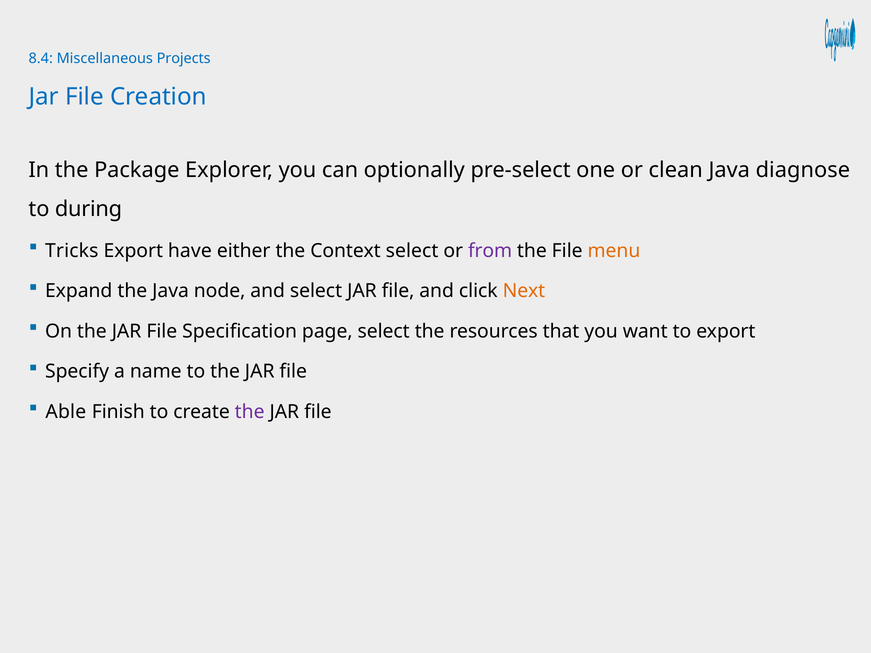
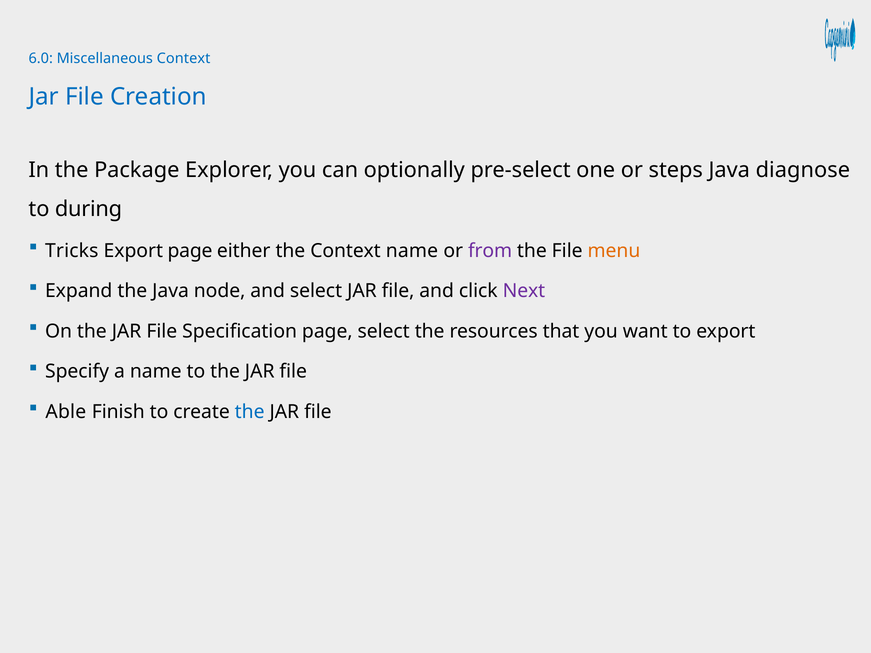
8.4: 8.4 -> 6.0
Miscellaneous Projects: Projects -> Context
clean: clean -> steps
Export have: have -> page
Context select: select -> name
Next colour: orange -> purple
the at (250, 412) colour: purple -> blue
